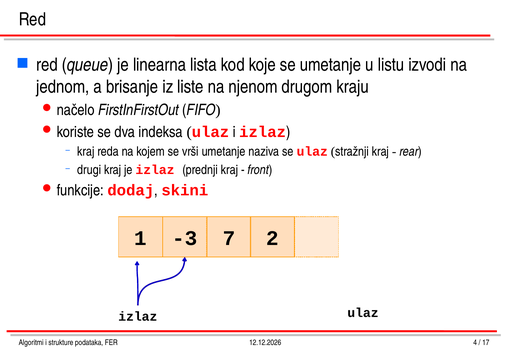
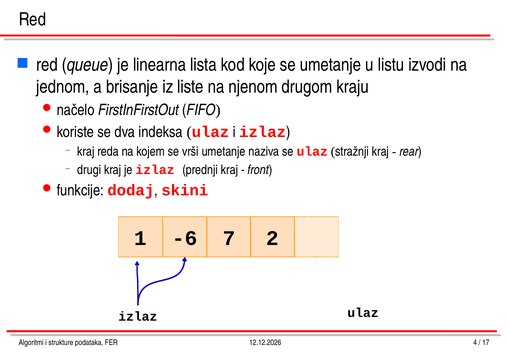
-3: -3 -> -6
